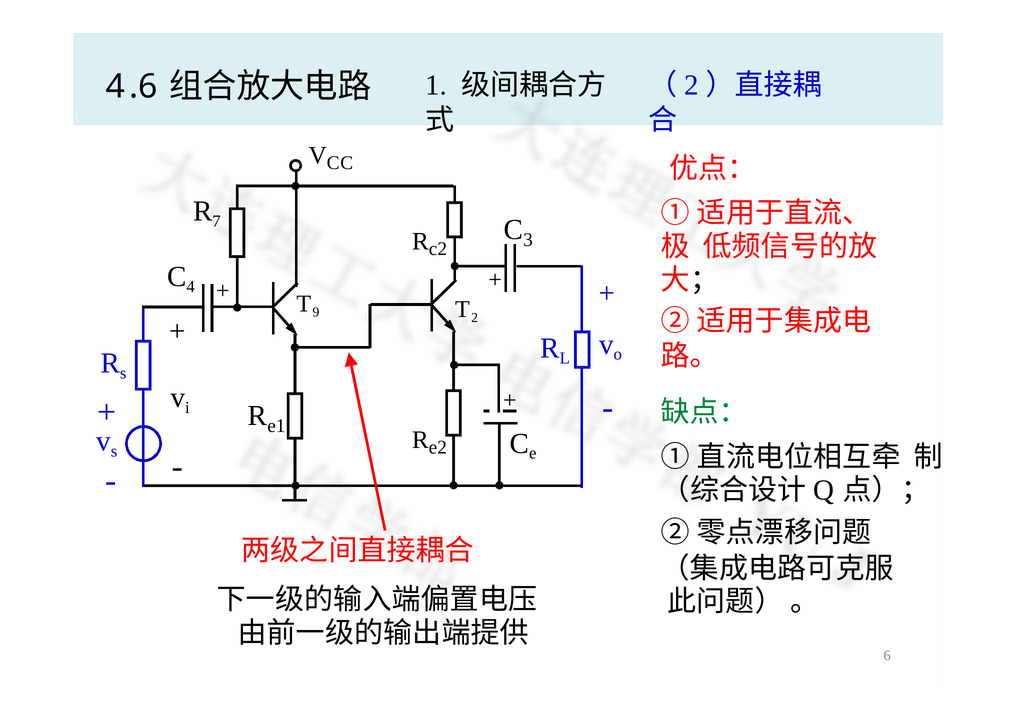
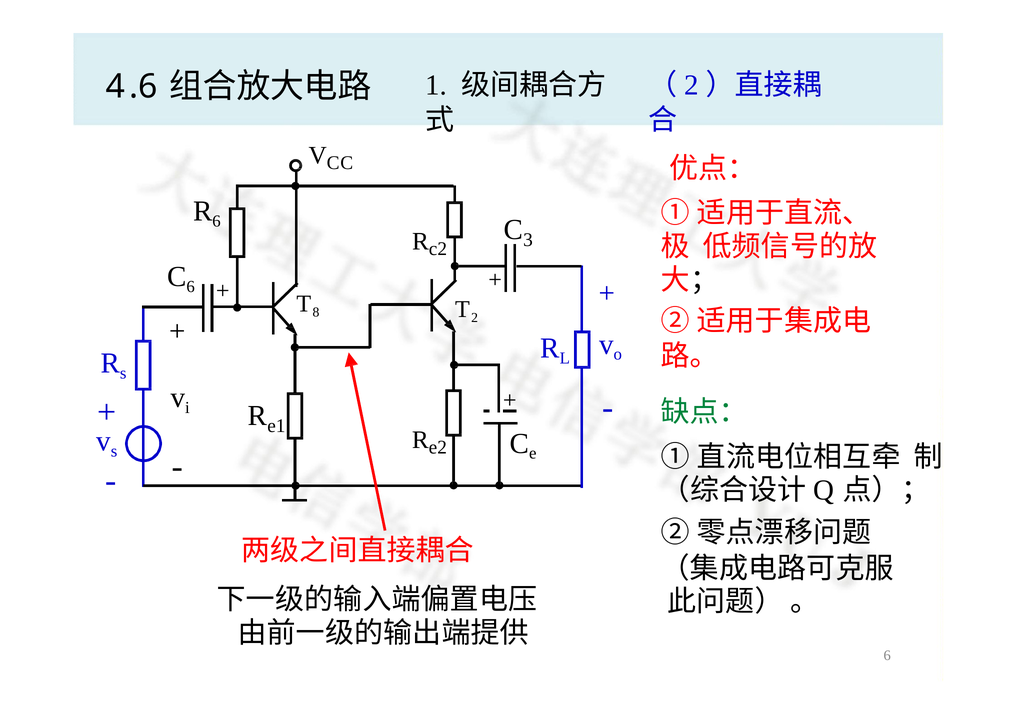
R 7: 7 -> 6
C 4: 4 -> 6
9: 9 -> 8
